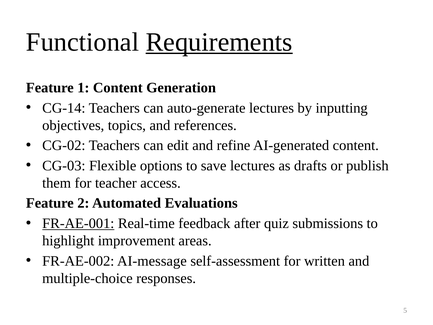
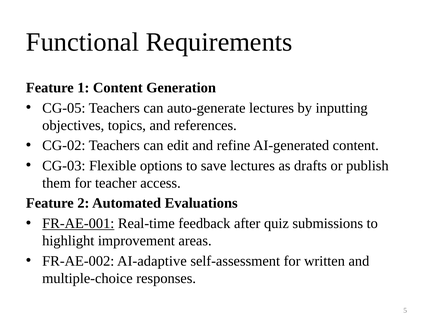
Requirements underline: present -> none
CG-14: CG-14 -> CG-05
AI-message: AI-message -> AI-adaptive
